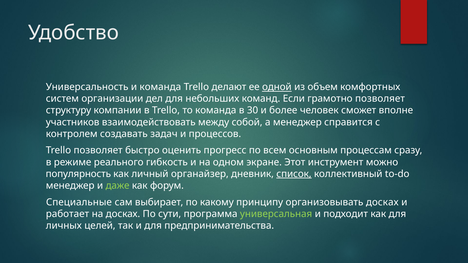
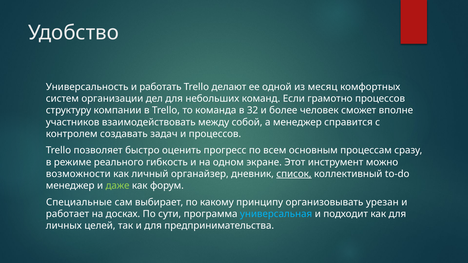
и команда: команда -> работать
одной underline: present -> none
объем: объем -> месяц
грамотно позволяет: позволяет -> процессов
30: 30 -> 32
популярность: популярность -> возможности
организовывать досках: досках -> урезан
универсальная colour: light green -> light blue
